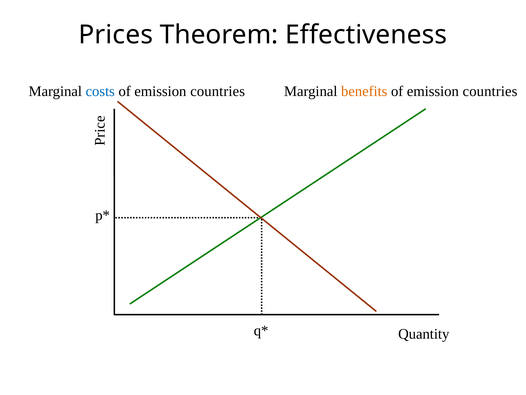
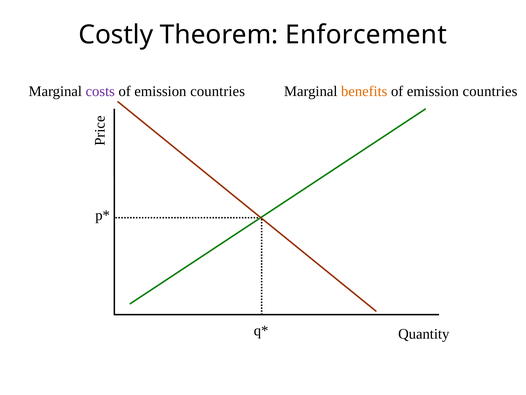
Prices: Prices -> Costly
Effectiveness: Effectiveness -> Enforcement
costs colour: blue -> purple
